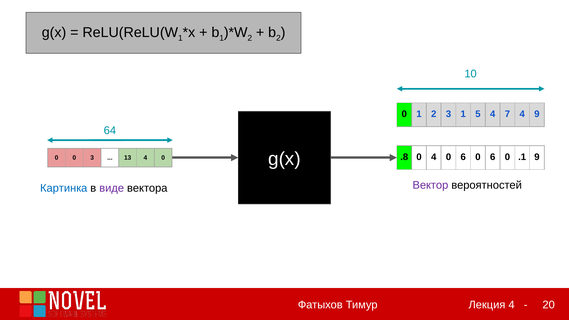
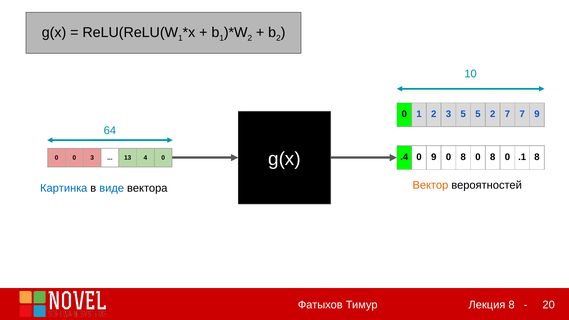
3 1: 1 -> 5
5 4: 4 -> 2
7 4: 4 -> 7
.8: .8 -> .4
0 4: 4 -> 9
6 at (463, 157): 6 -> 8
6 at (493, 157): 6 -> 8
.1 9: 9 -> 8
Вектор colour: purple -> orange
виде colour: purple -> blue
4 at (512, 305): 4 -> 8
